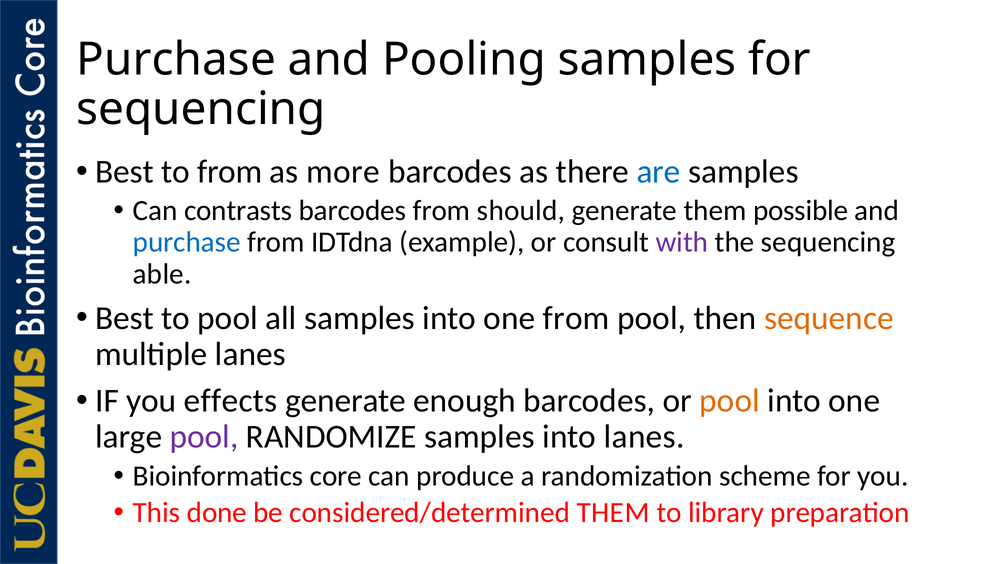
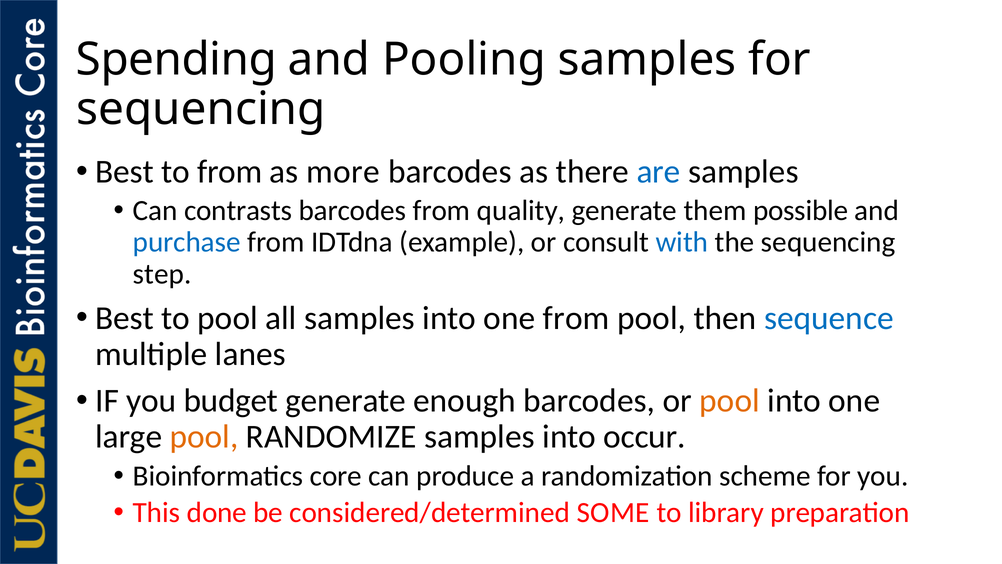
Purchase at (176, 59): Purchase -> Spending
should: should -> quality
with colour: purple -> blue
able: able -> step
sequence colour: orange -> blue
effects: effects -> budget
pool at (204, 437) colour: purple -> orange
into lanes: lanes -> occur
considered/determined THEM: THEM -> SOME
